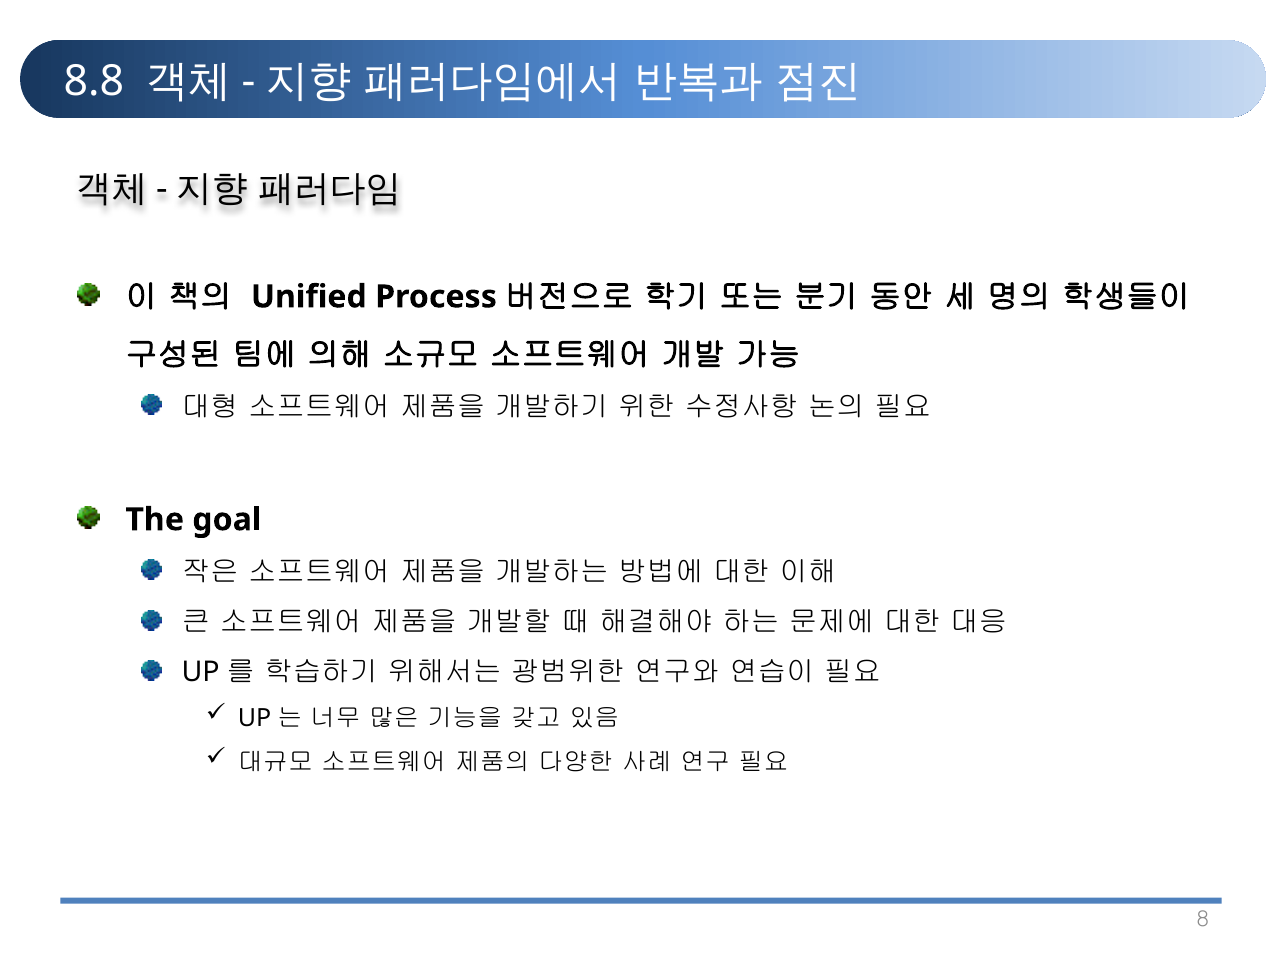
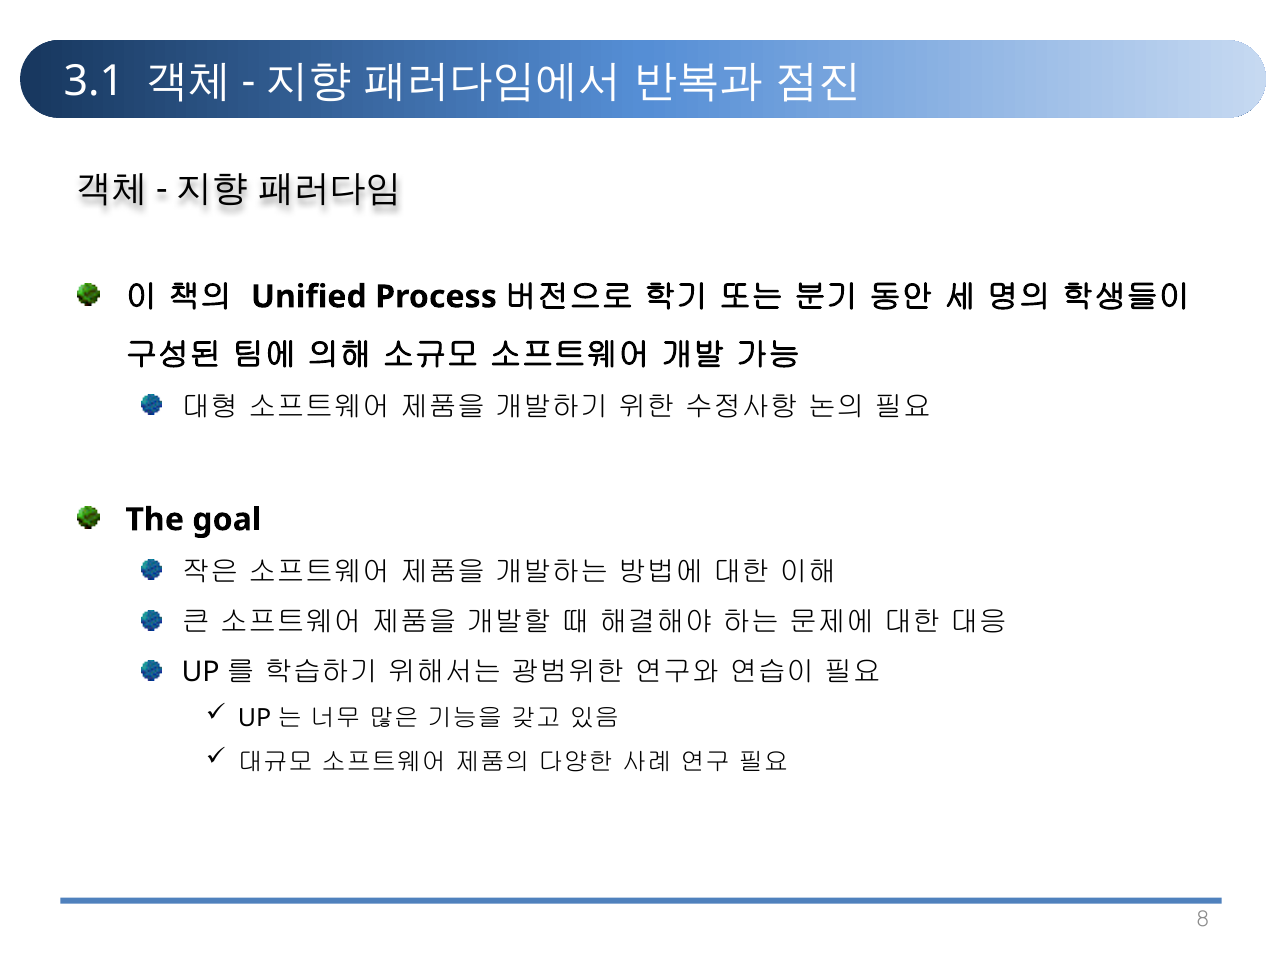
8.8: 8.8 -> 3.1
